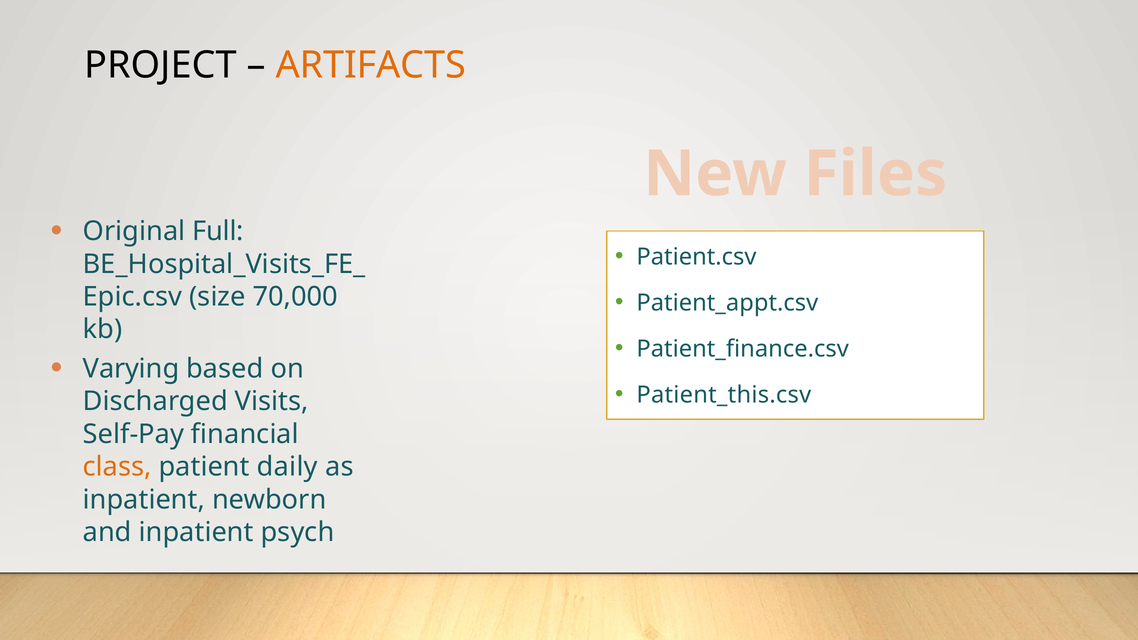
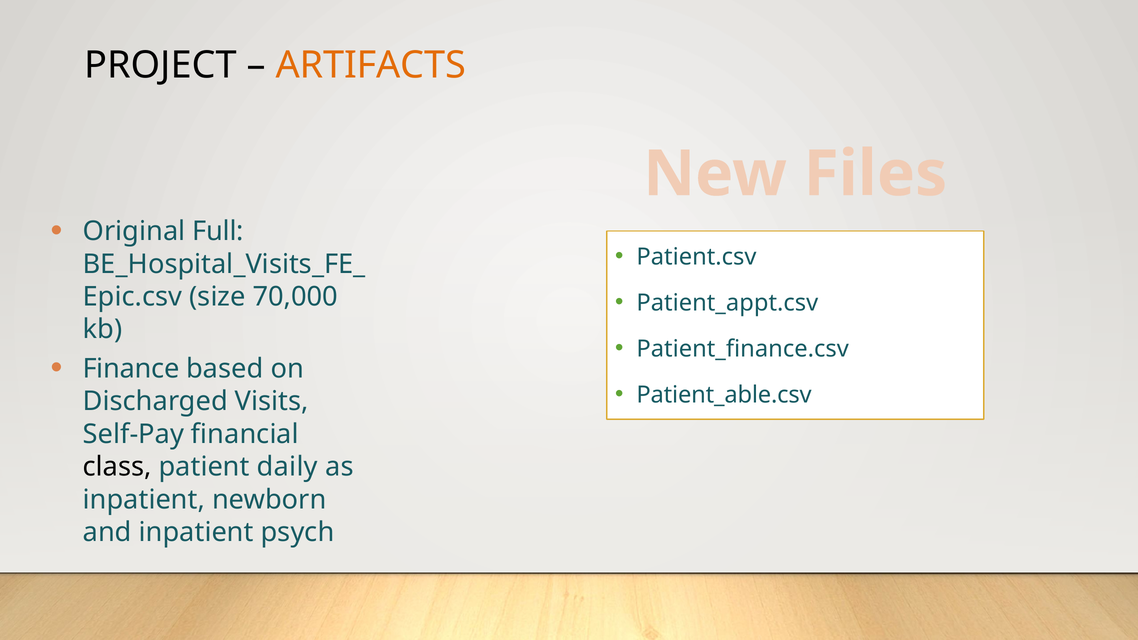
Varying: Varying -> Finance
Patient_this.csv: Patient_this.csv -> Patient_able.csv
class colour: orange -> black
